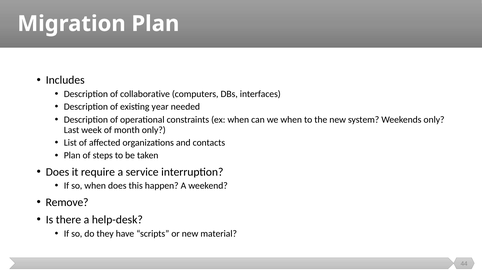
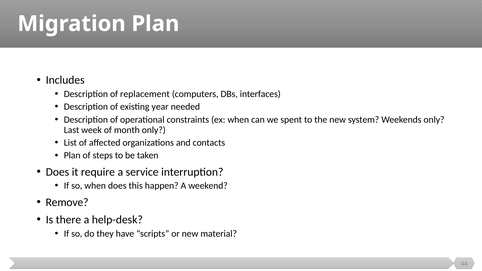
collaborative: collaborative -> replacement
we when: when -> spent
